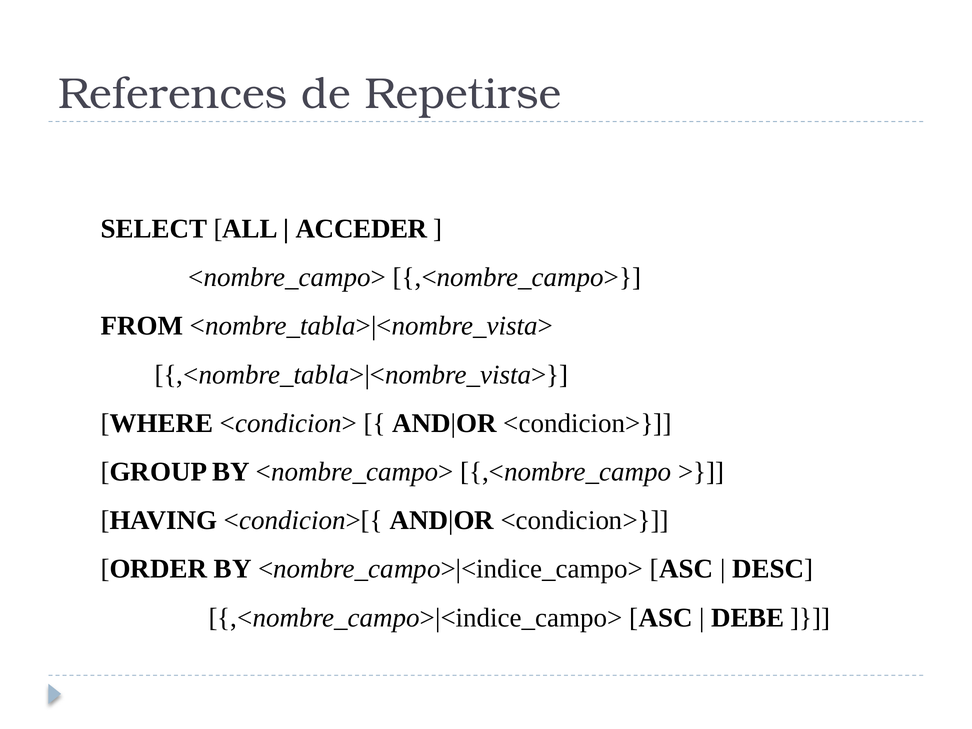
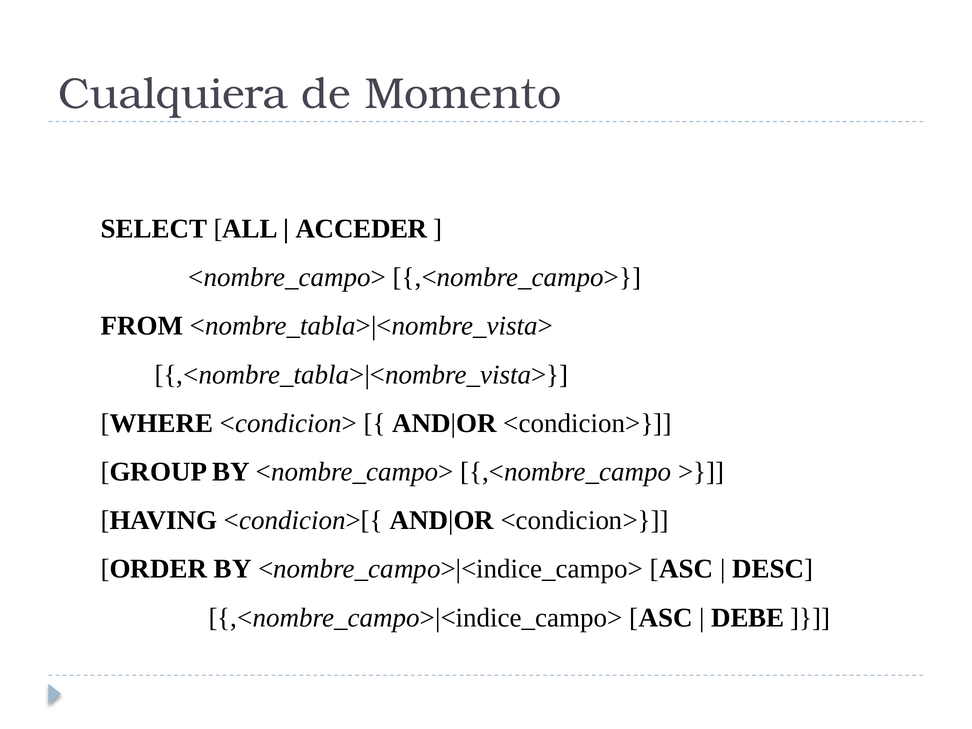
References: References -> Cualquiera
Repetirse: Repetirse -> Momento
